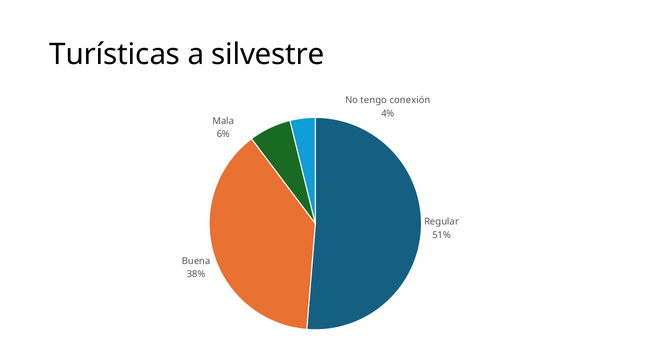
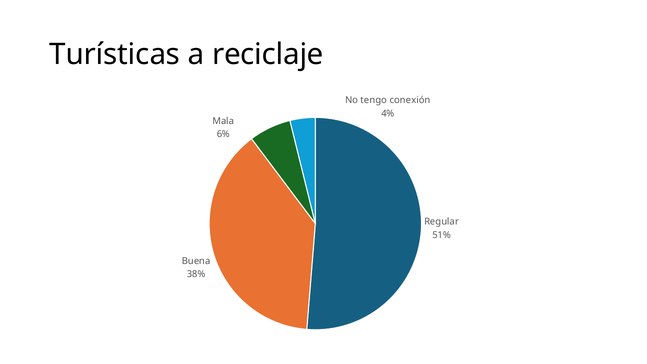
silvestre: silvestre -> reciclaje
